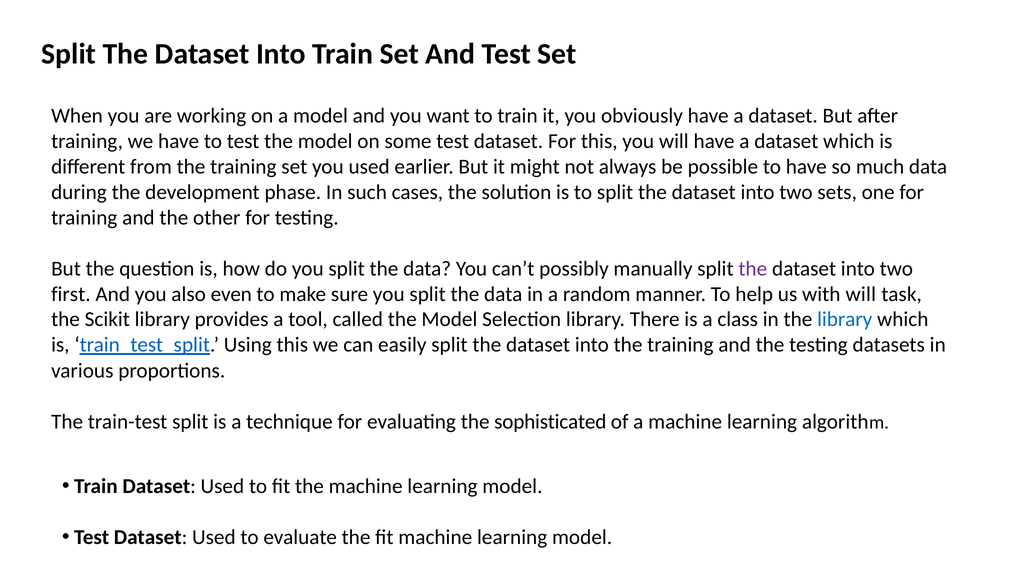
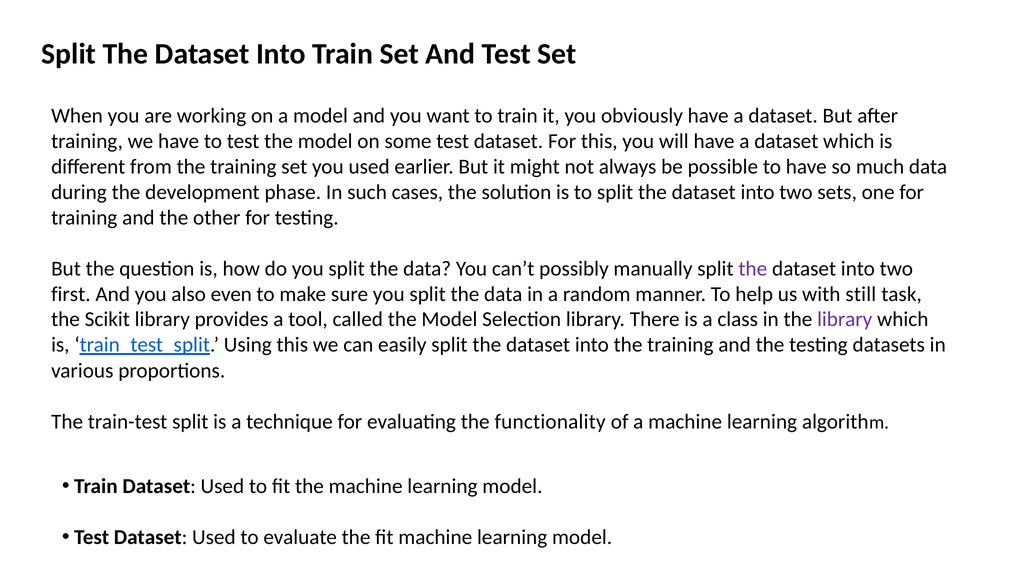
with will: will -> still
library at (845, 320) colour: blue -> purple
sophisticated: sophisticated -> functionality
